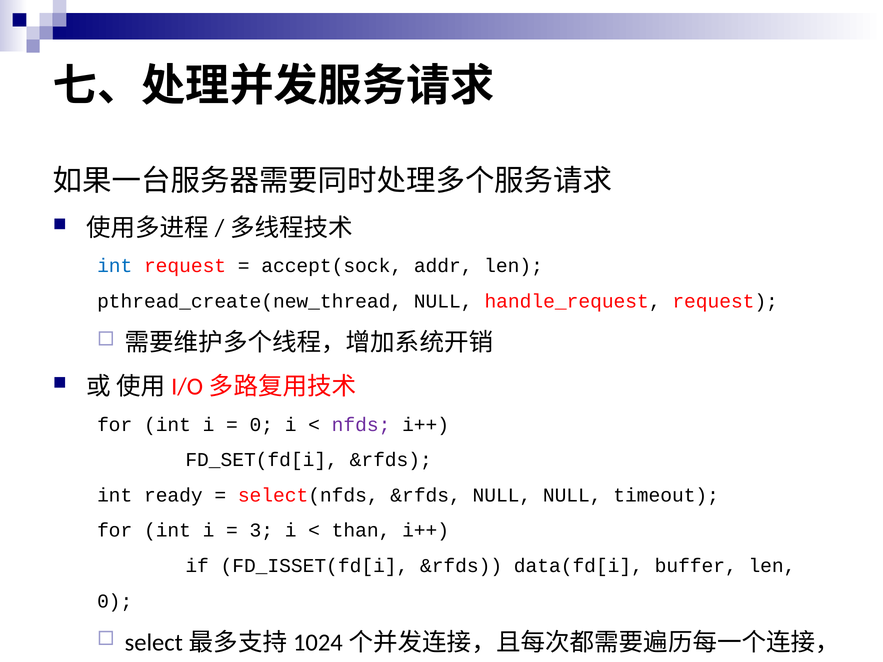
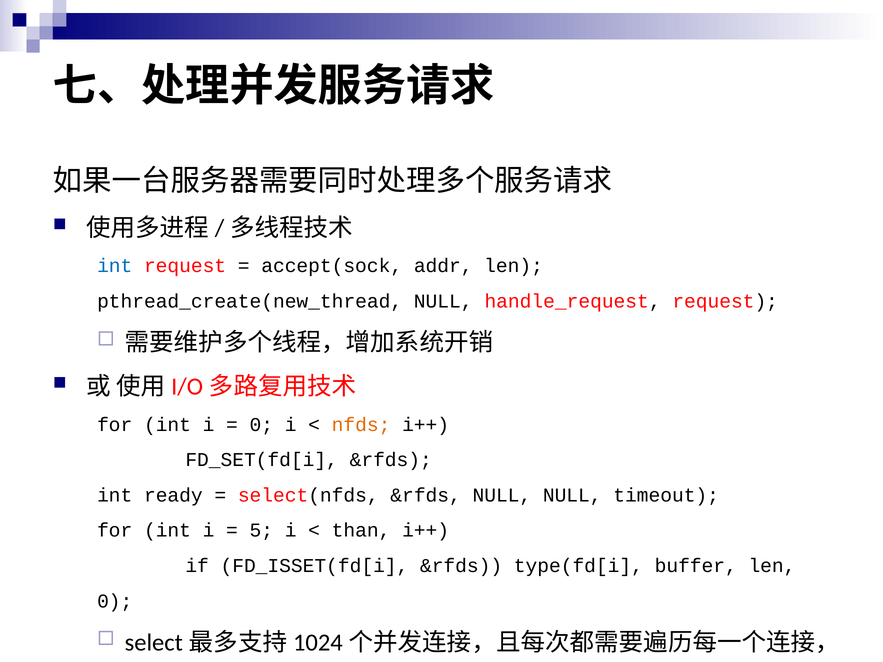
nfds colour: purple -> orange
3: 3 -> 5
data(fd[i: data(fd[i -> type(fd[i
